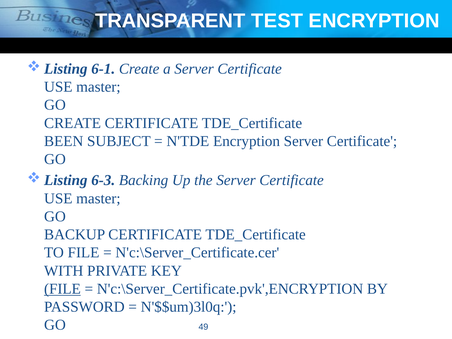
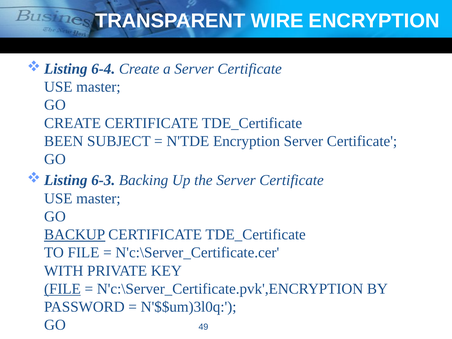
TEST: TEST -> WIRE
6-1: 6-1 -> 6-4
BACKUP underline: none -> present
